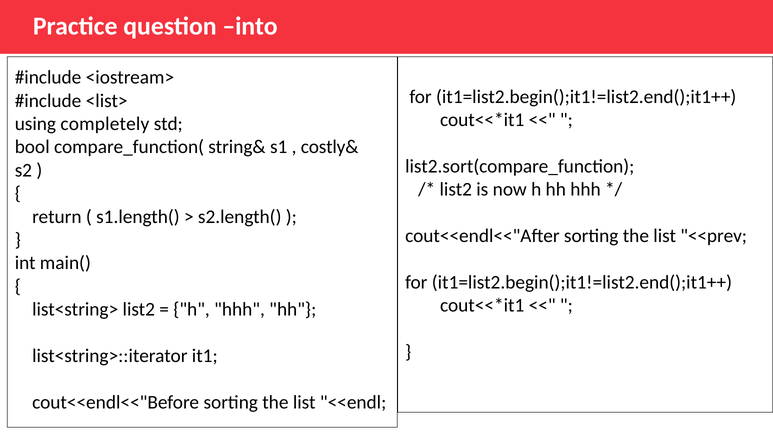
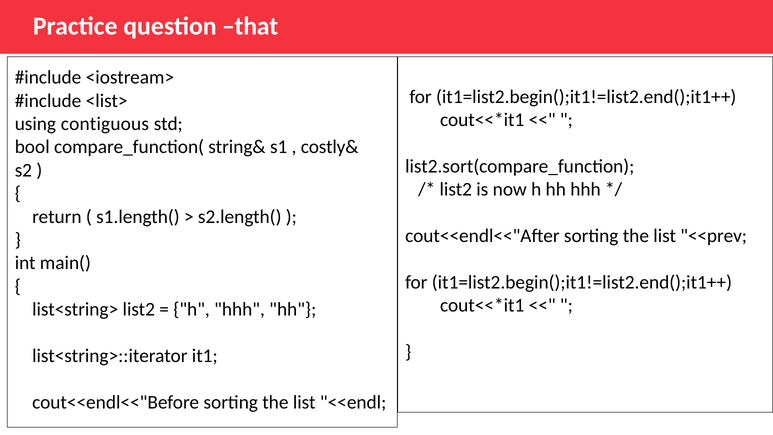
into: into -> that
completely: completely -> contiguous
